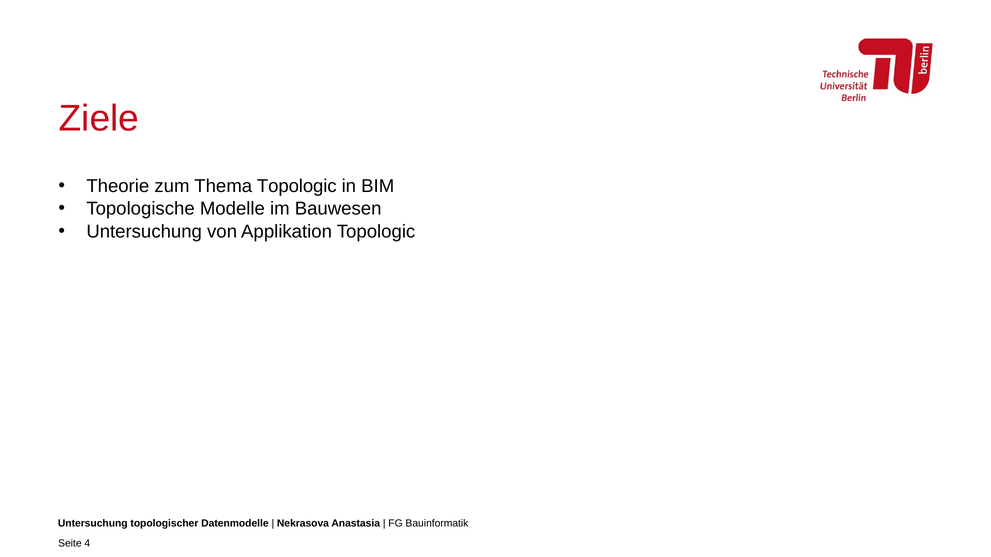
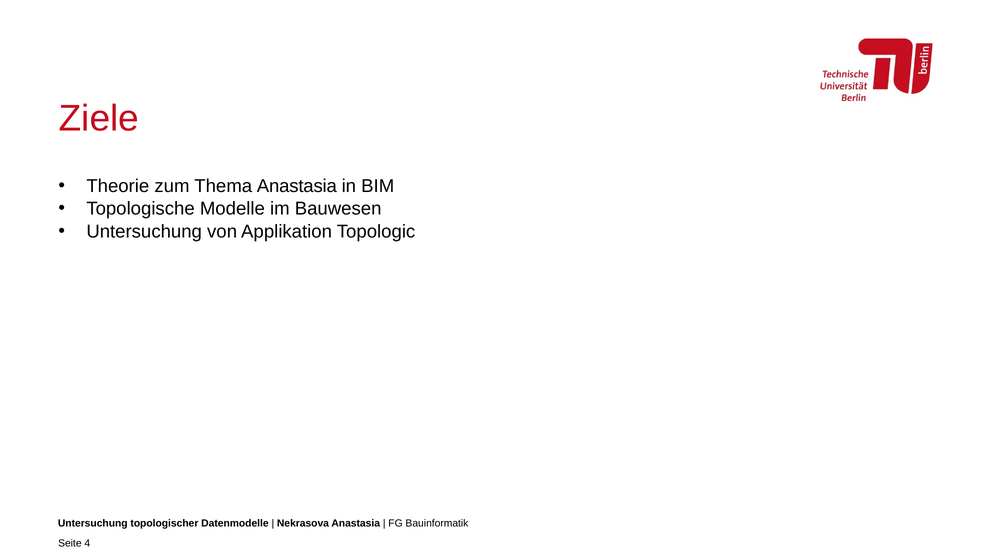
Thema Topologic: Topologic -> Anastasia
